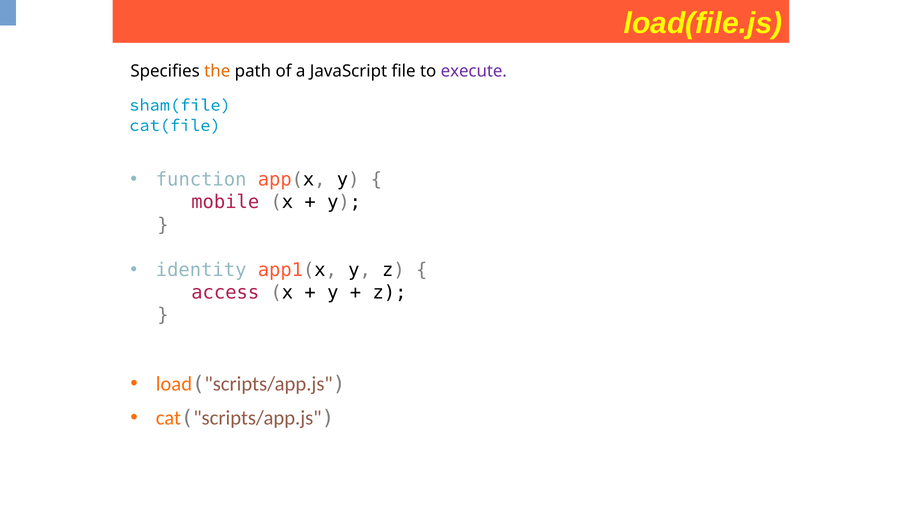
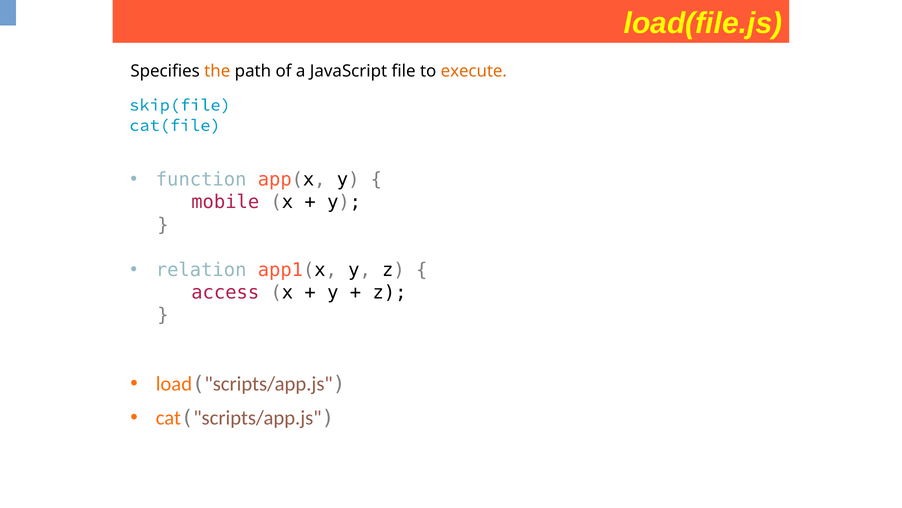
execute colour: purple -> orange
sham(file: sham(file -> skip(file
identity: identity -> relation
